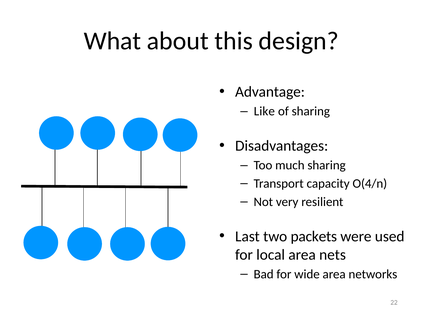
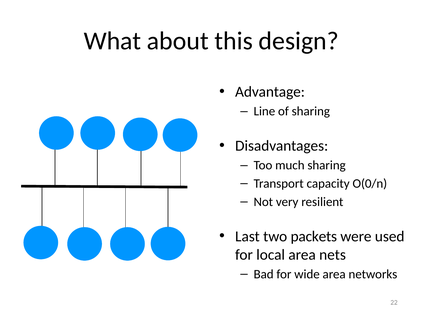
Like: Like -> Line
O(4/n: O(4/n -> O(0/n
